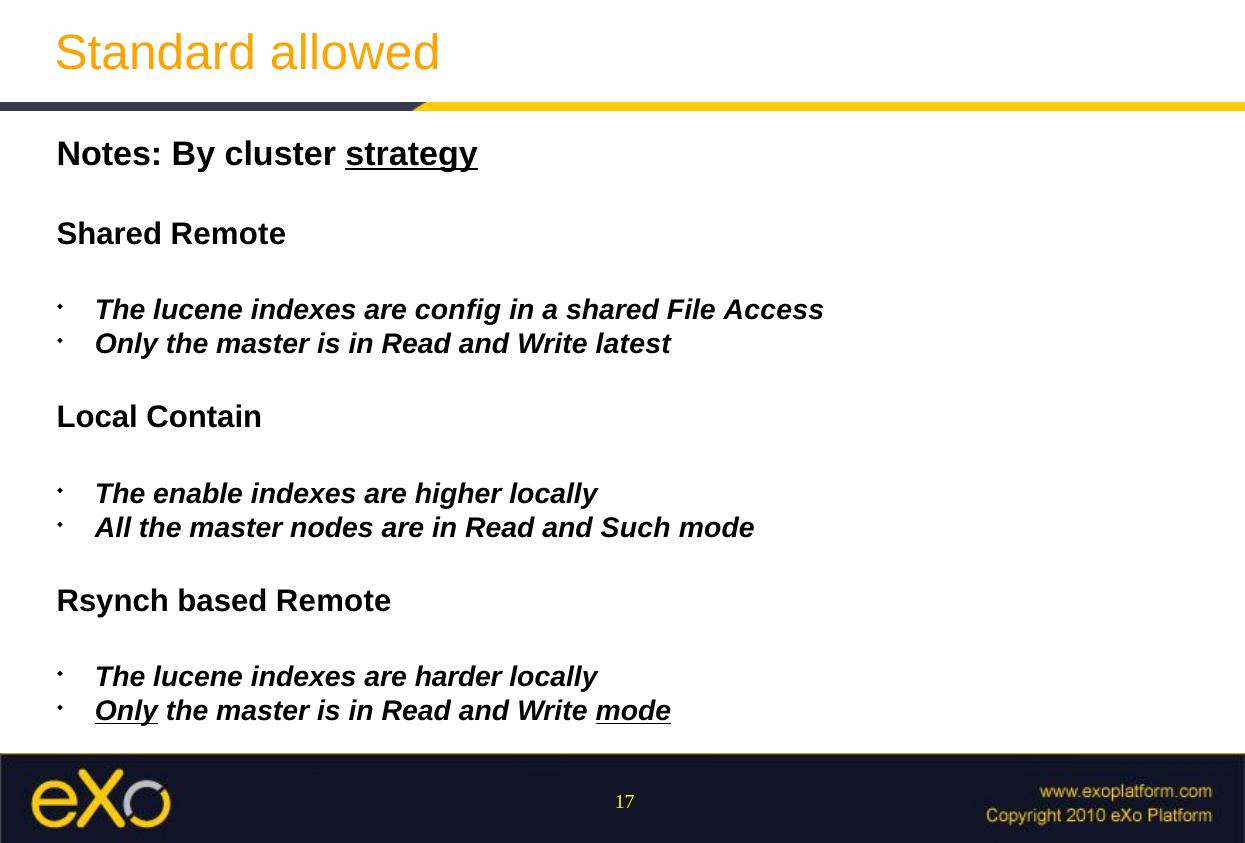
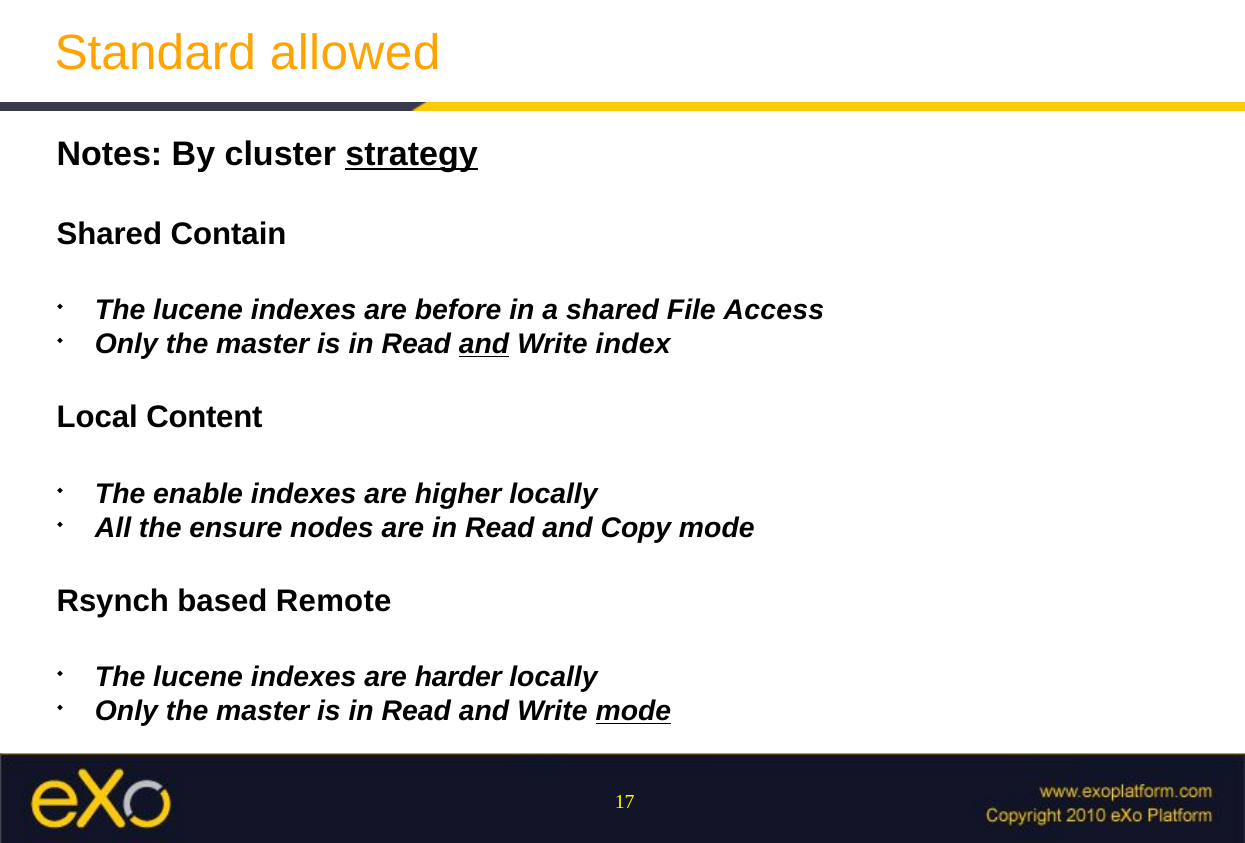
Shared Remote: Remote -> Contain
config: config -> before
and at (484, 344) underline: none -> present
latest: latest -> index
Contain: Contain -> Content
All the master: master -> ensure
Such: Such -> Copy
Only at (126, 712) underline: present -> none
